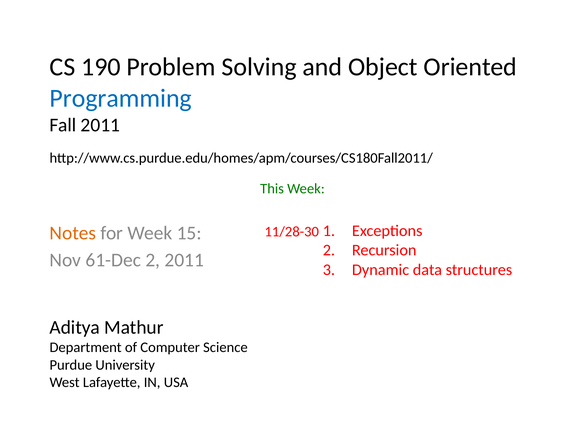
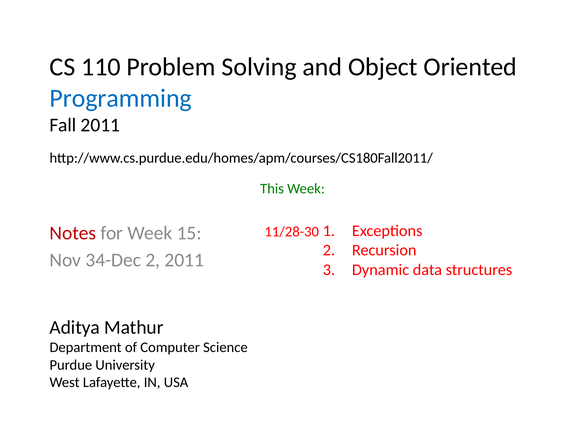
190: 190 -> 110
Notes colour: orange -> red
61-Dec: 61-Dec -> 34-Dec
